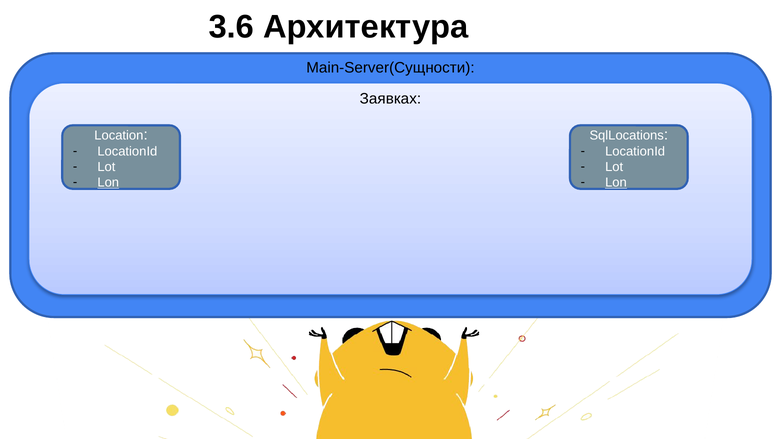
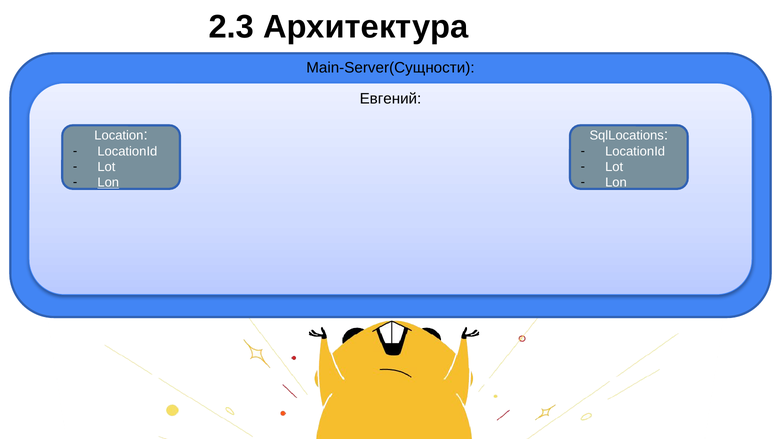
3.6: 3.6 -> 2.3
Заявках: Заявках -> Евгений
Lon at (616, 183) underline: present -> none
